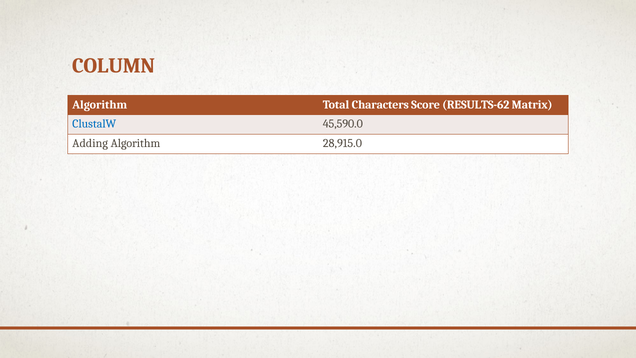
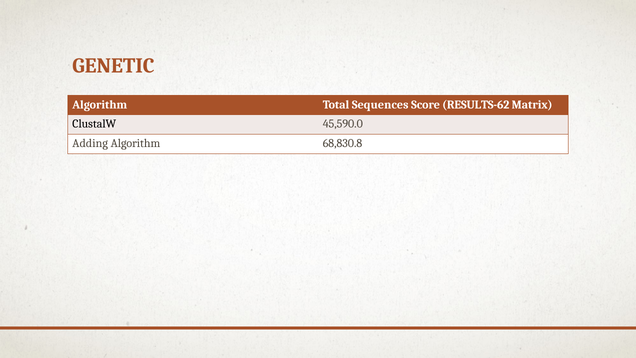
COLUMN: COLUMN -> GENETIC
Characters: Characters -> Sequences
ClustalW colour: blue -> black
28,915.0: 28,915.0 -> 68,830.8
